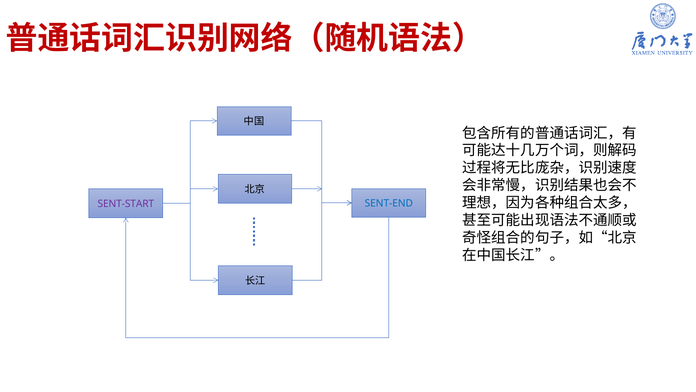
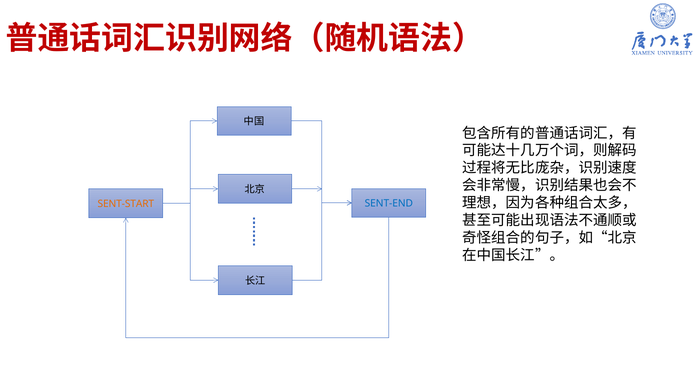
SENT-START colour: purple -> orange
